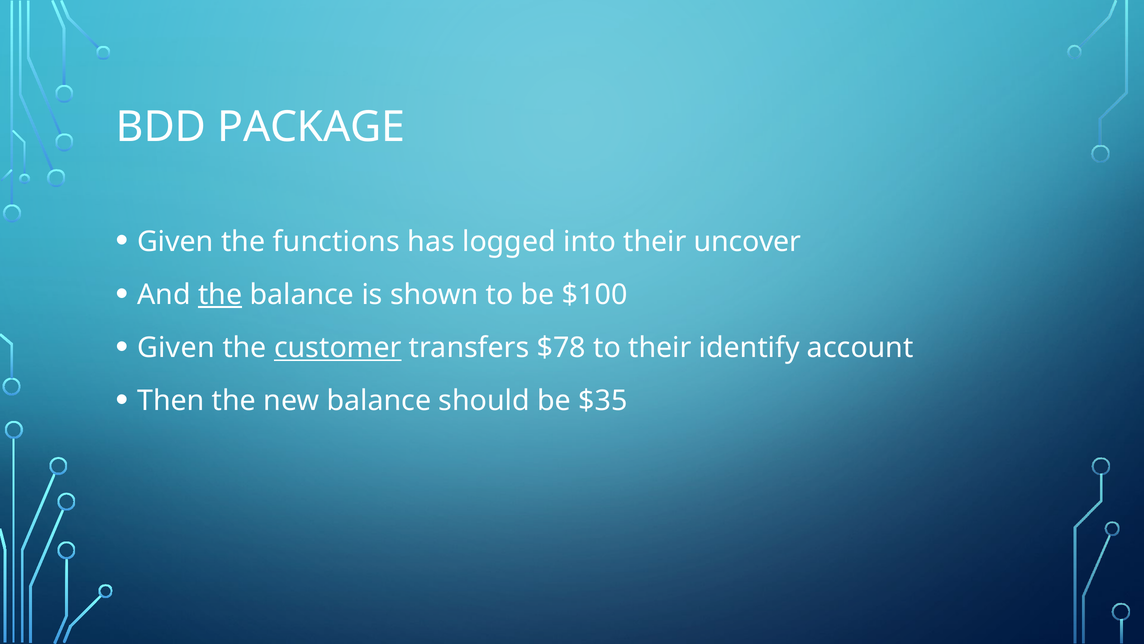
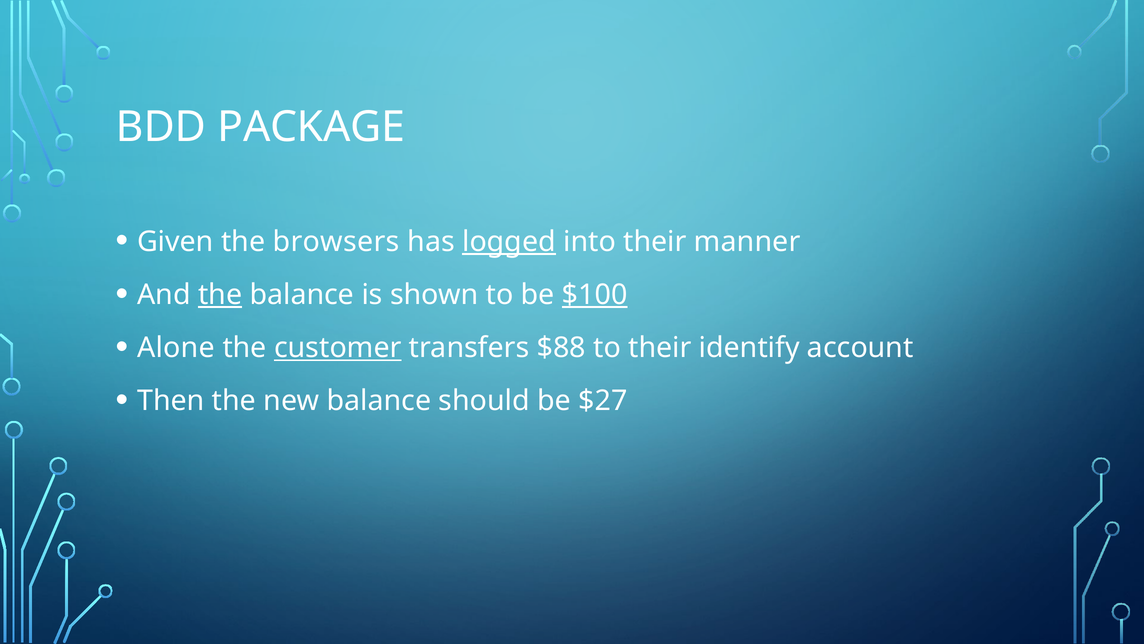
functions: functions -> browsers
logged underline: none -> present
uncover: uncover -> manner
$100 underline: none -> present
Given at (176, 348): Given -> Alone
$78: $78 -> $88
$35: $35 -> $27
